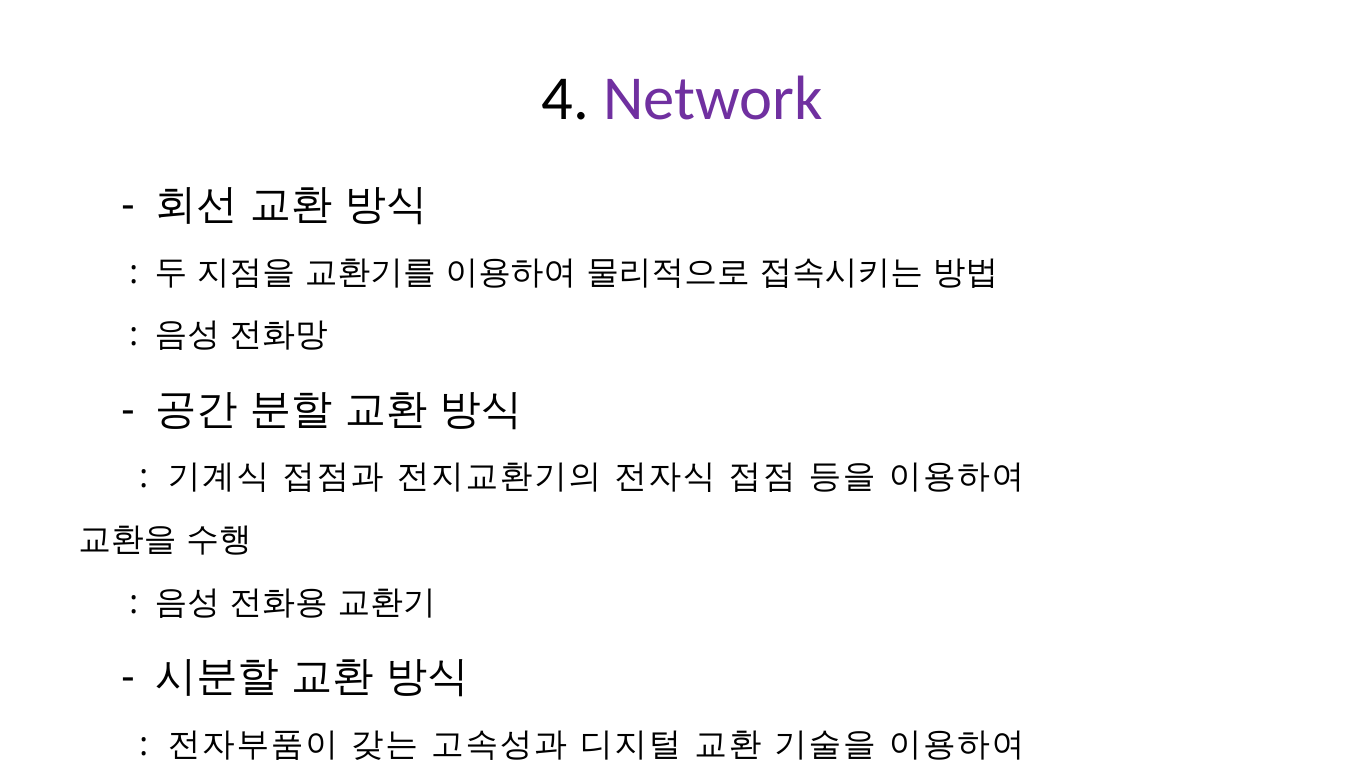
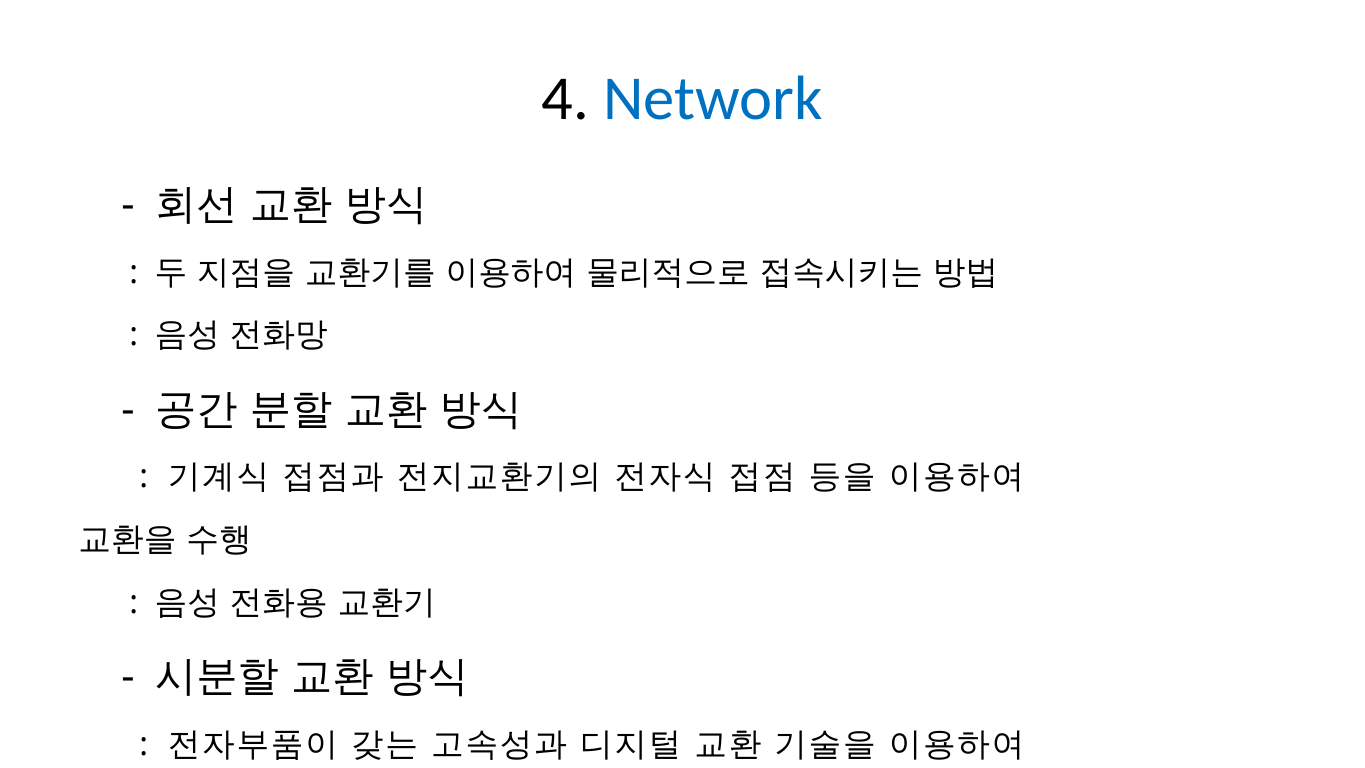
Network colour: purple -> blue
